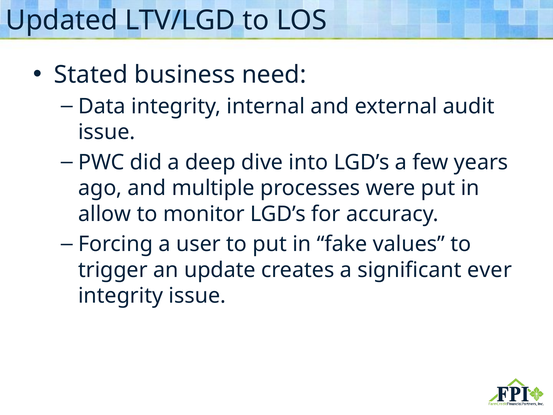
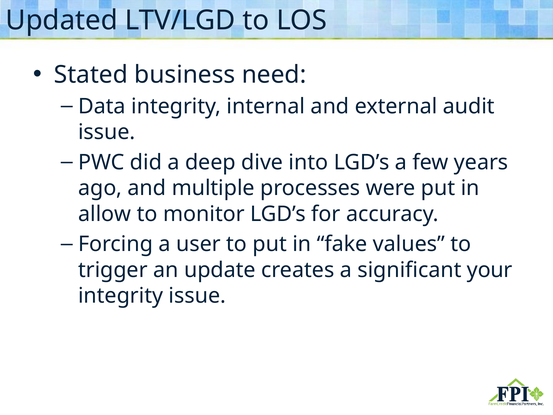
ever: ever -> your
